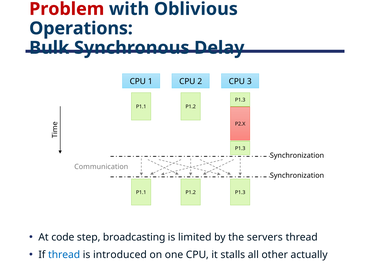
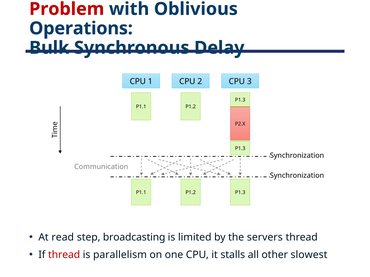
code: code -> read
thread at (64, 255) colour: blue -> red
introduced: introduced -> parallelism
actually: actually -> slowest
